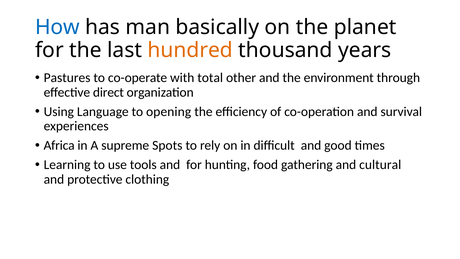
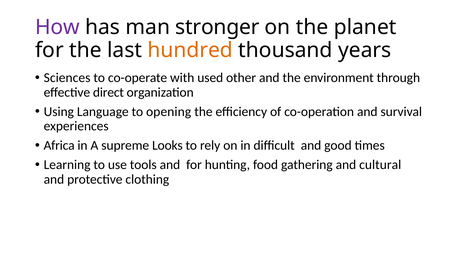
How colour: blue -> purple
basically: basically -> stronger
Pastures: Pastures -> Sciences
total: total -> used
Spots: Spots -> Looks
